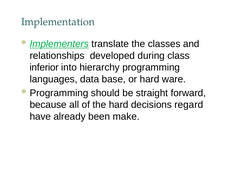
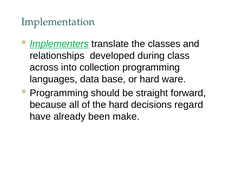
inferior: inferior -> across
hierarchy: hierarchy -> collection
